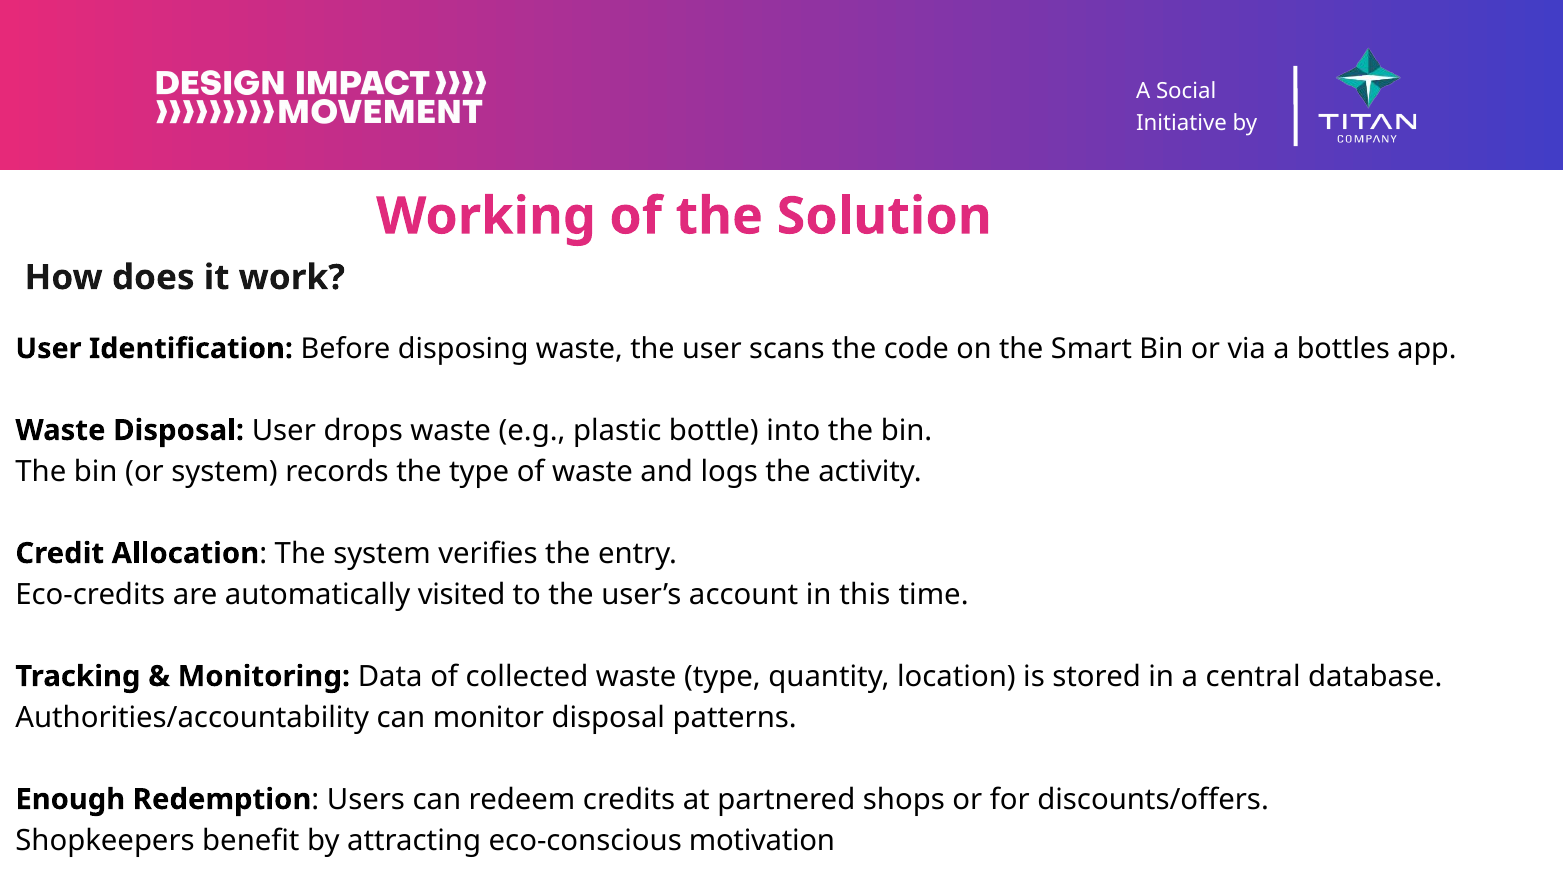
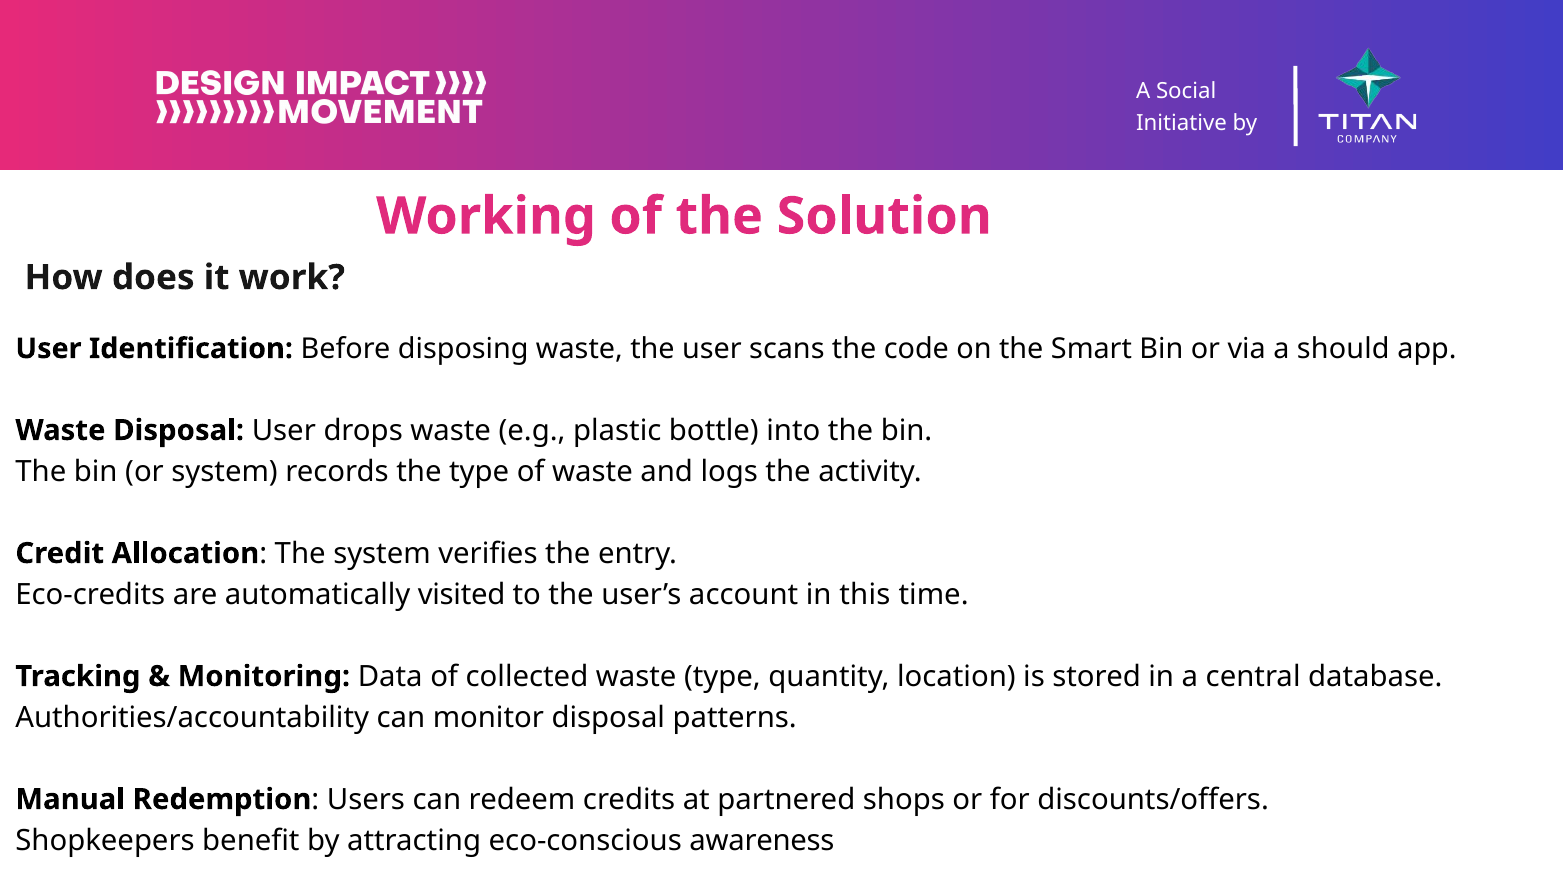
bottles: bottles -> should
Enough: Enough -> Manual
motivation: motivation -> awareness
